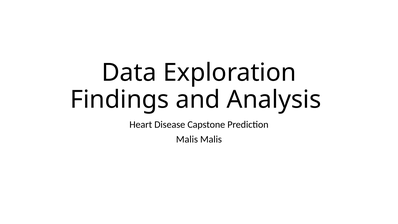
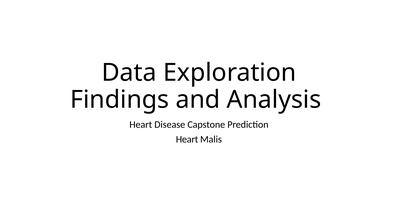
Malis at (187, 139): Malis -> Heart
